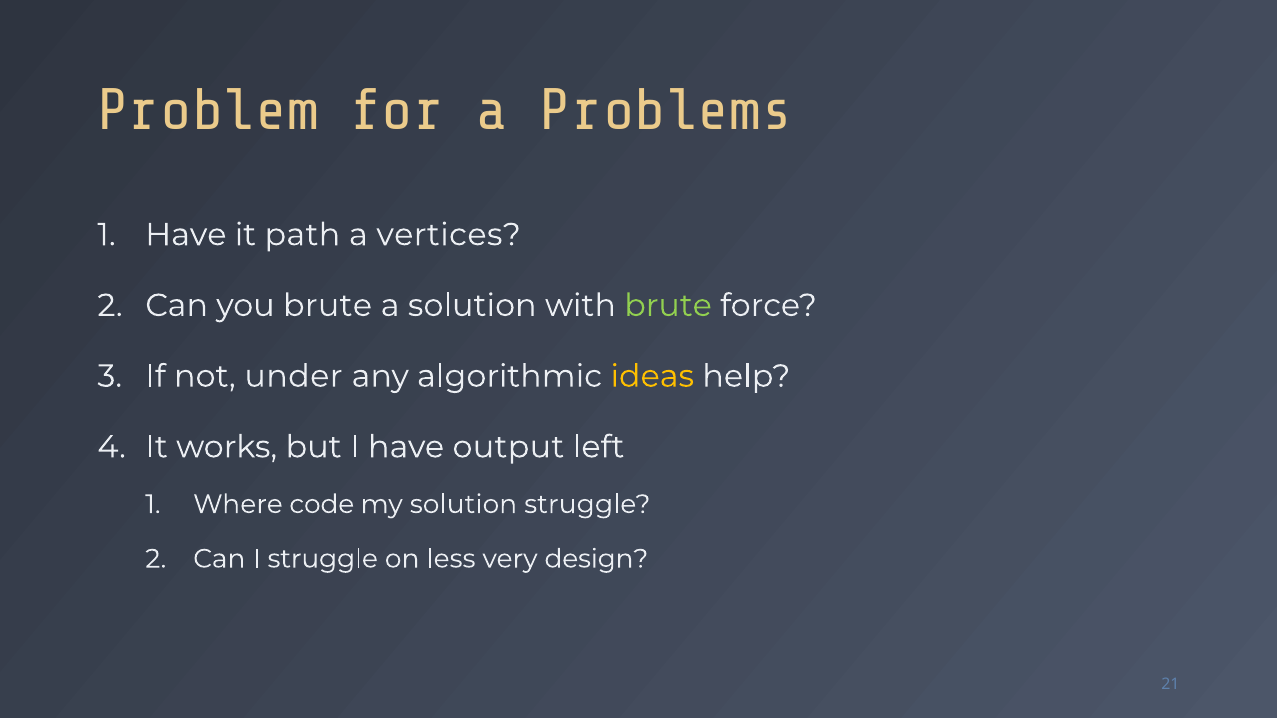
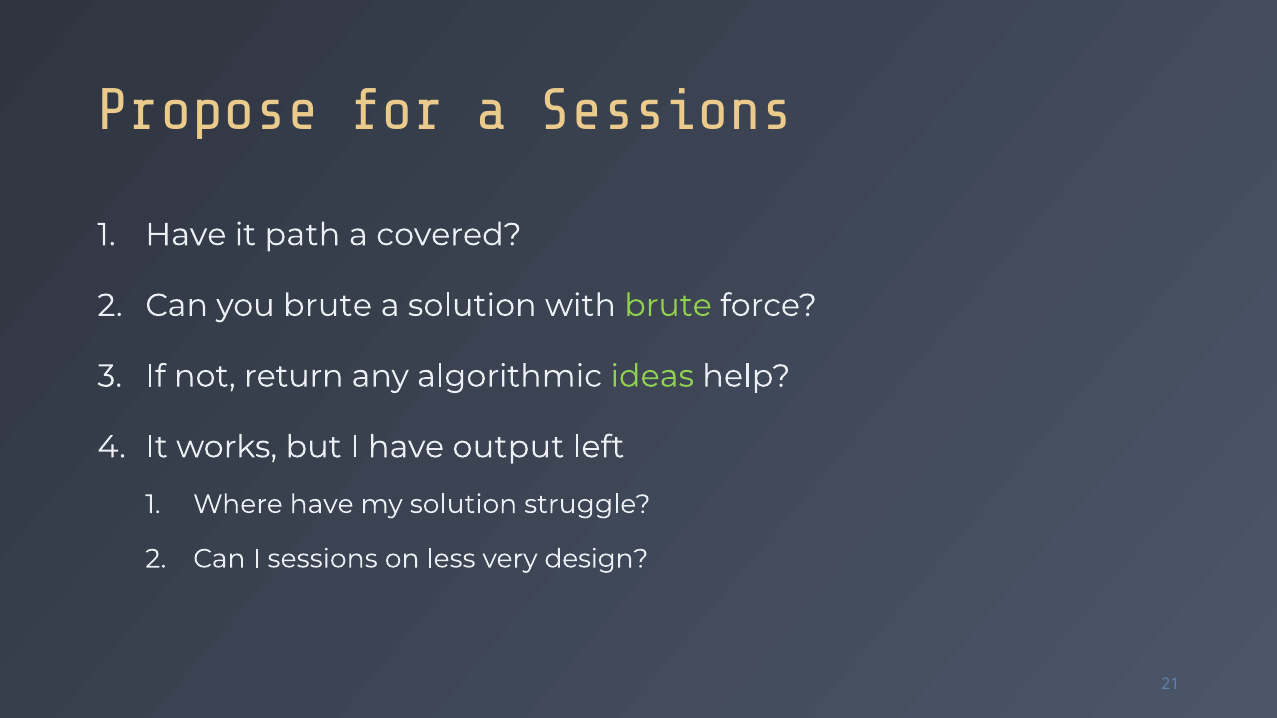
Problem: Problem -> Propose
a Problems: Problems -> Sessions
vertices: vertices -> covered
under: under -> return
ideas colour: yellow -> light green
Where code: code -> have
I struggle: struggle -> sessions
